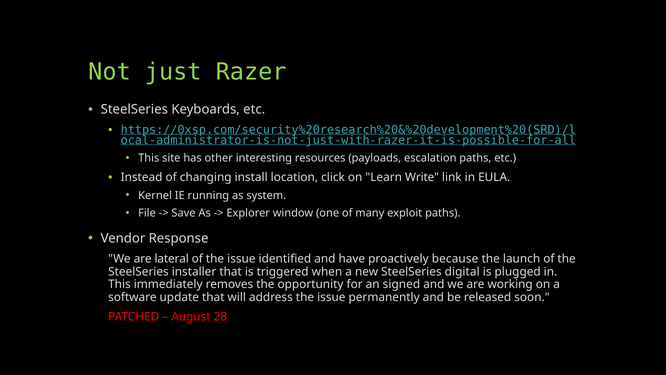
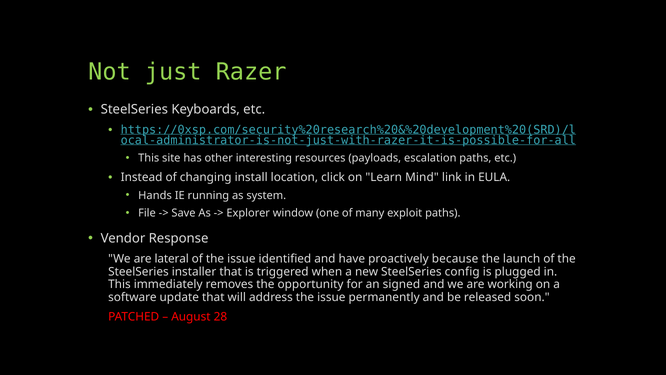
Write: Write -> Mind
Kernel: Kernel -> Hands
digital: digital -> config
